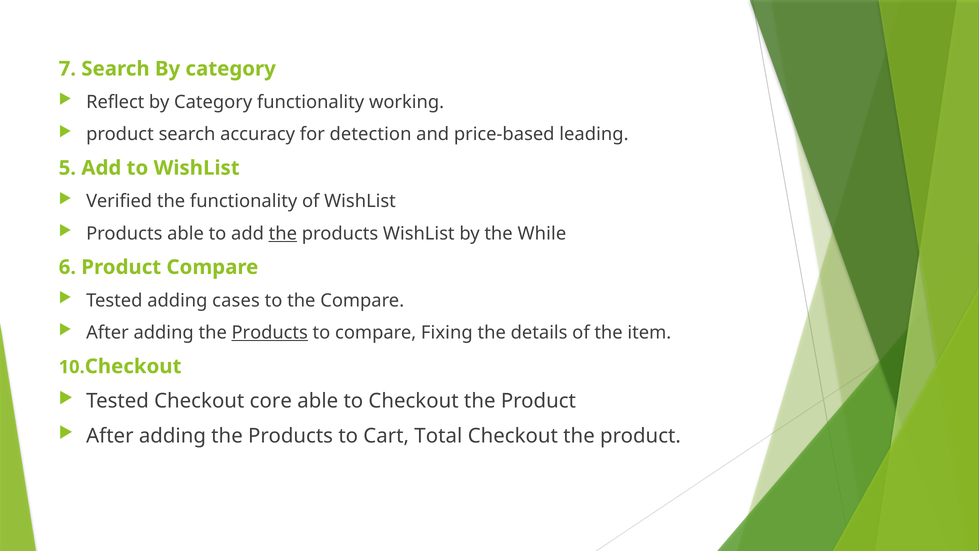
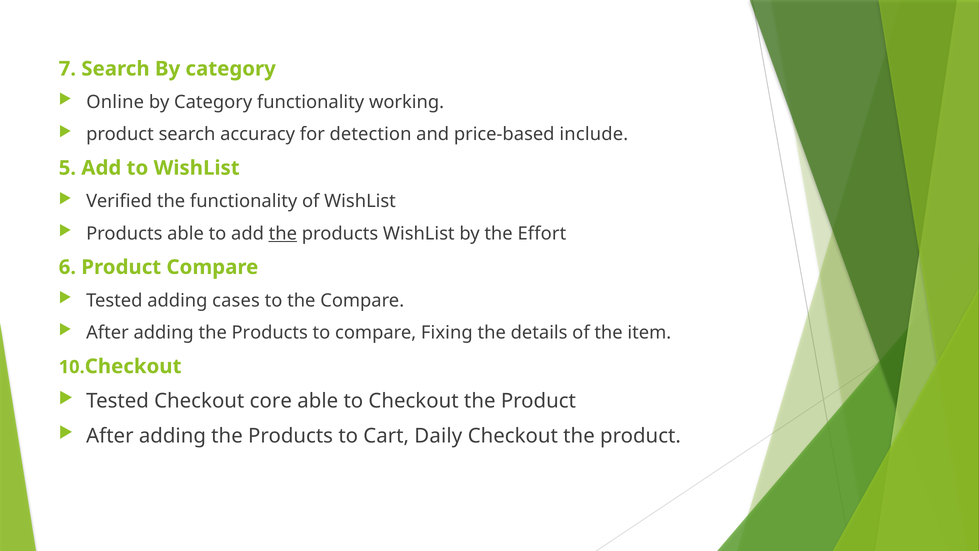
Reflect: Reflect -> Online
leading: leading -> include
While: While -> Effort
Products at (270, 333) underline: present -> none
Total: Total -> Daily
